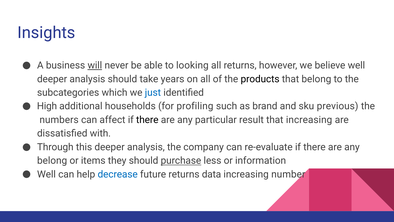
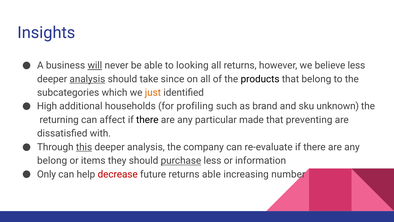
believe well: well -> less
analysis at (87, 79) underline: none -> present
years: years -> since
just colour: blue -> orange
previous: previous -> unknown
numbers: numbers -> returning
result: result -> made
that increasing: increasing -> preventing
this underline: none -> present
Well at (46, 174): Well -> Only
decrease colour: blue -> red
returns data: data -> able
